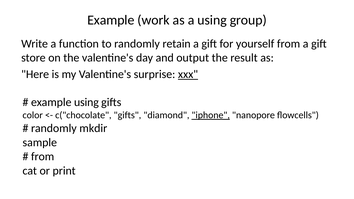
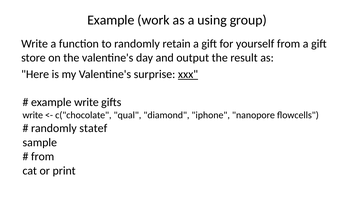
example using: using -> write
color at (33, 115): color -> write
c("chocolate gifts: gifts -> qual
iphone underline: present -> none
mkdir: mkdir -> statef
